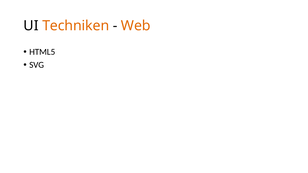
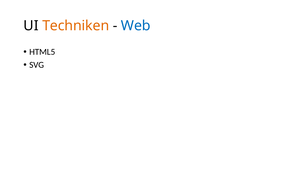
Web colour: orange -> blue
